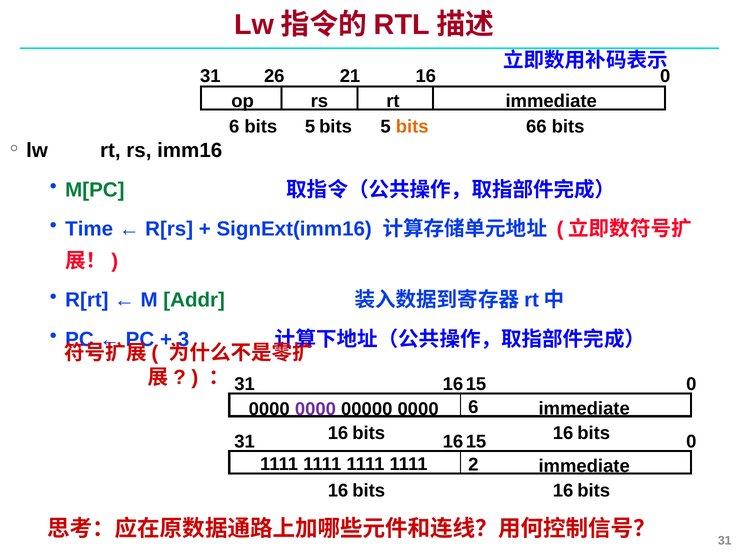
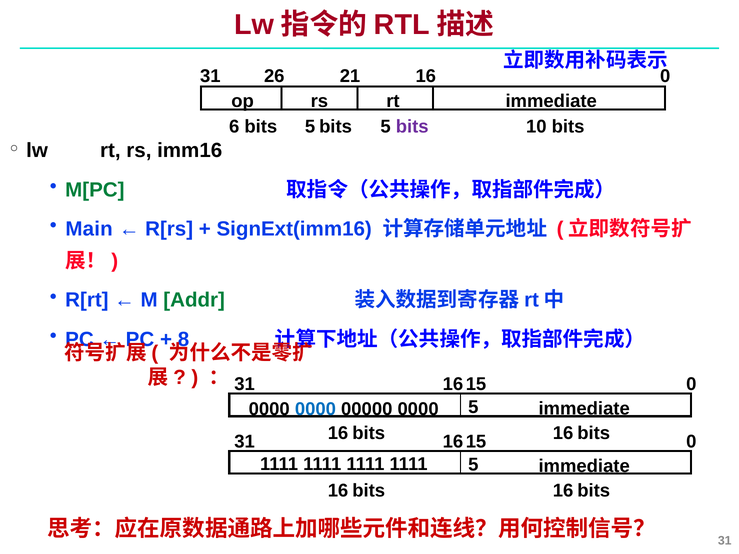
bits at (412, 127) colour: orange -> purple
66: 66 -> 10
Time: Time -> Main
3: 3 -> 8
0000 at (315, 410) colour: purple -> blue
0000 6: 6 -> 5
1111 2: 2 -> 5
